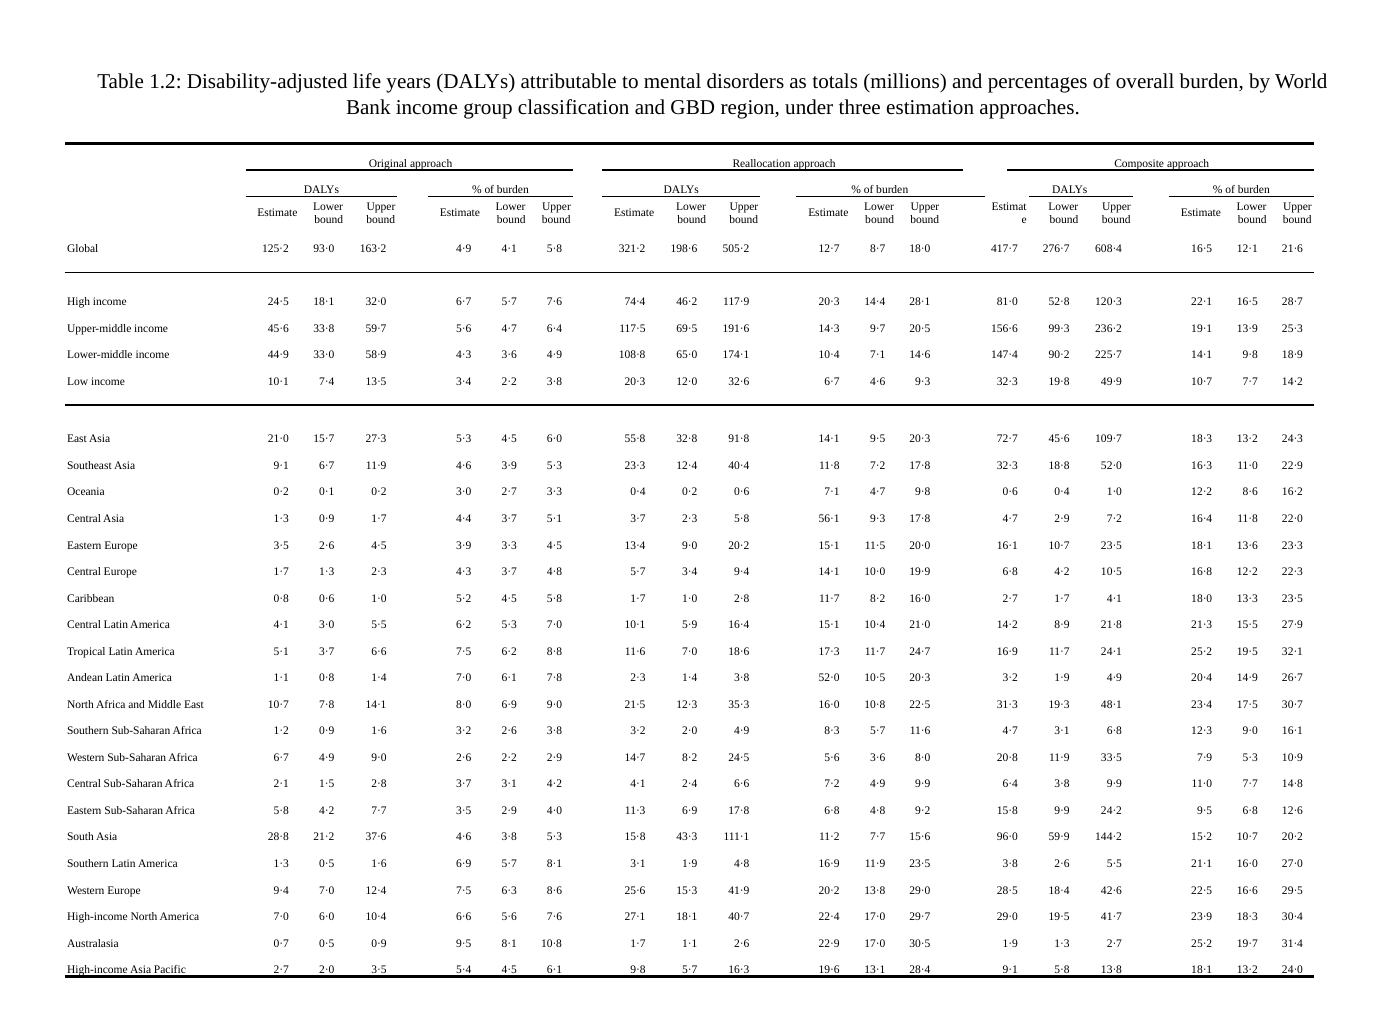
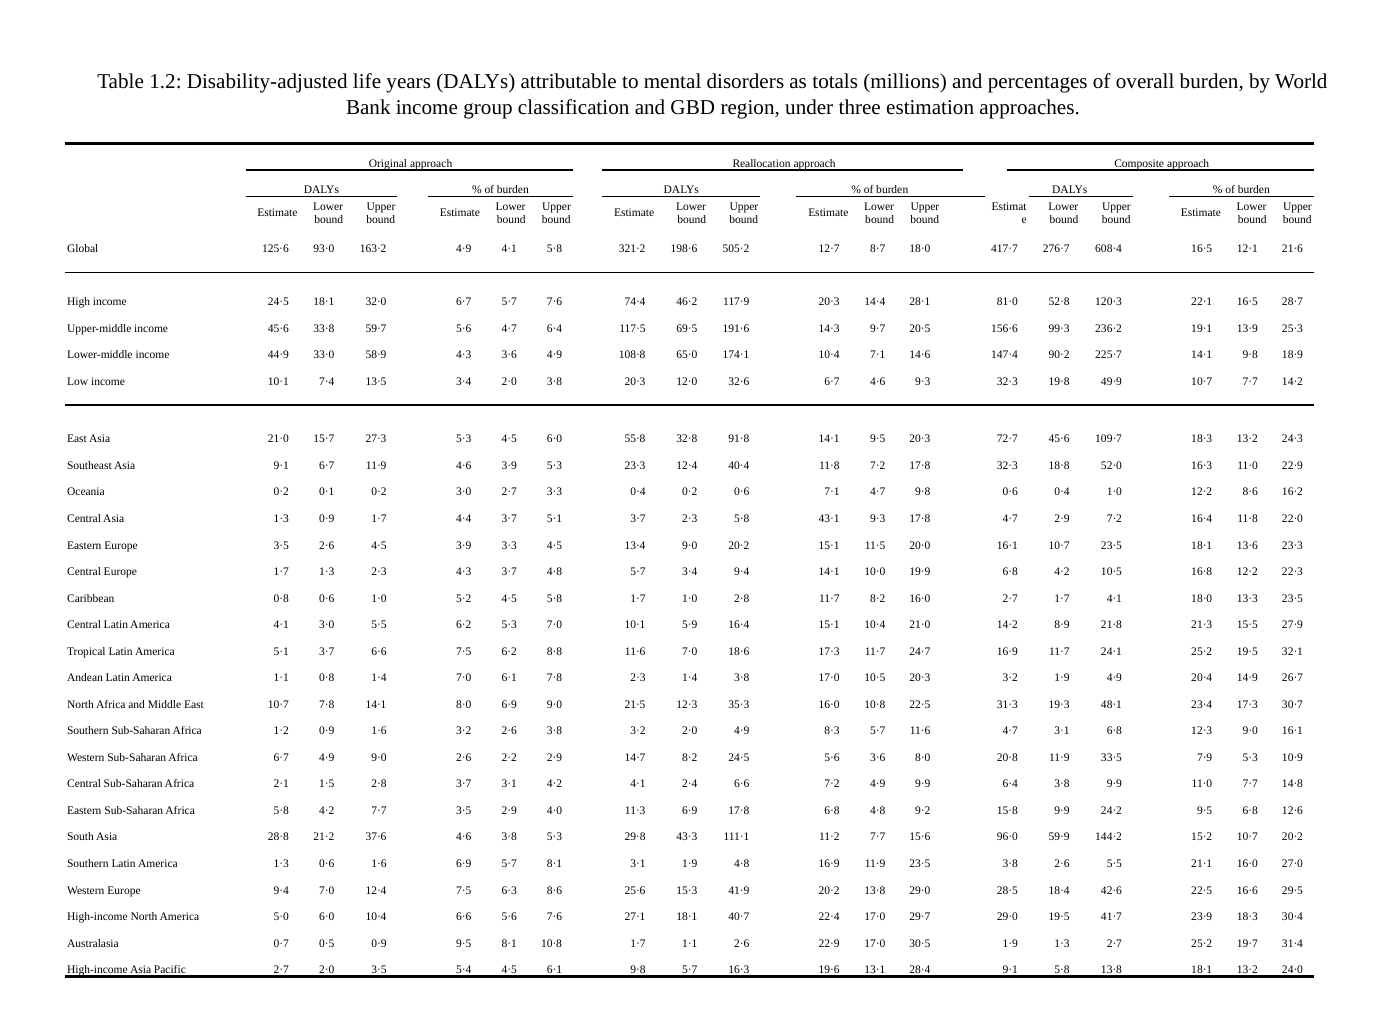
125·2: 125·2 -> 125·6
3·4 2·2: 2·2 -> 2·0
56·1: 56·1 -> 43·1
3·8 52·0: 52·0 -> 17·0
23·4 17·5: 17·5 -> 17·3
5·3 15·8: 15·8 -> 29·8
1·3 0·5: 0·5 -> 0·6
America 7·0: 7·0 -> 5·0
